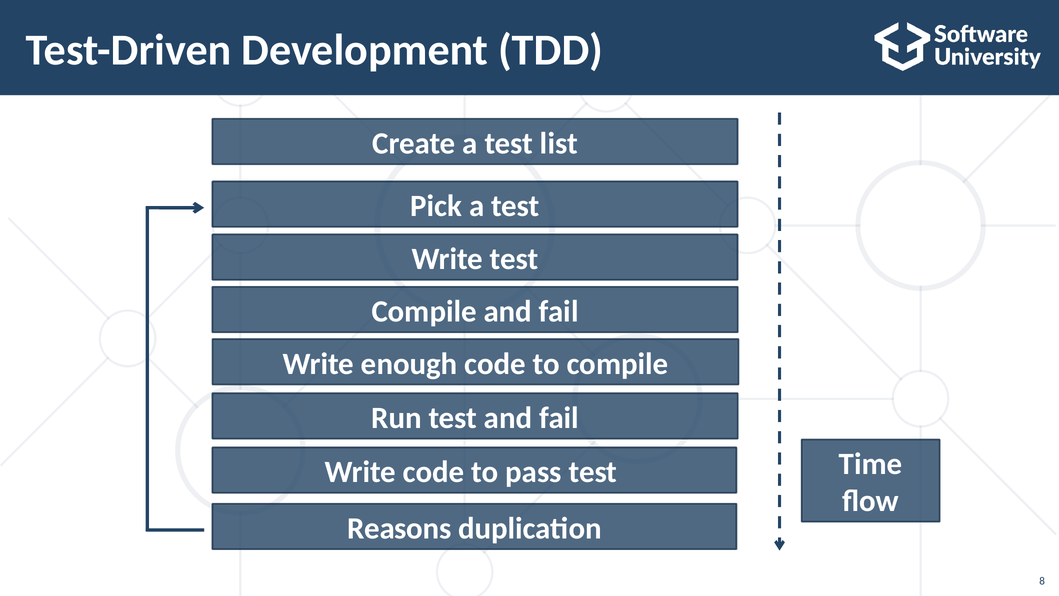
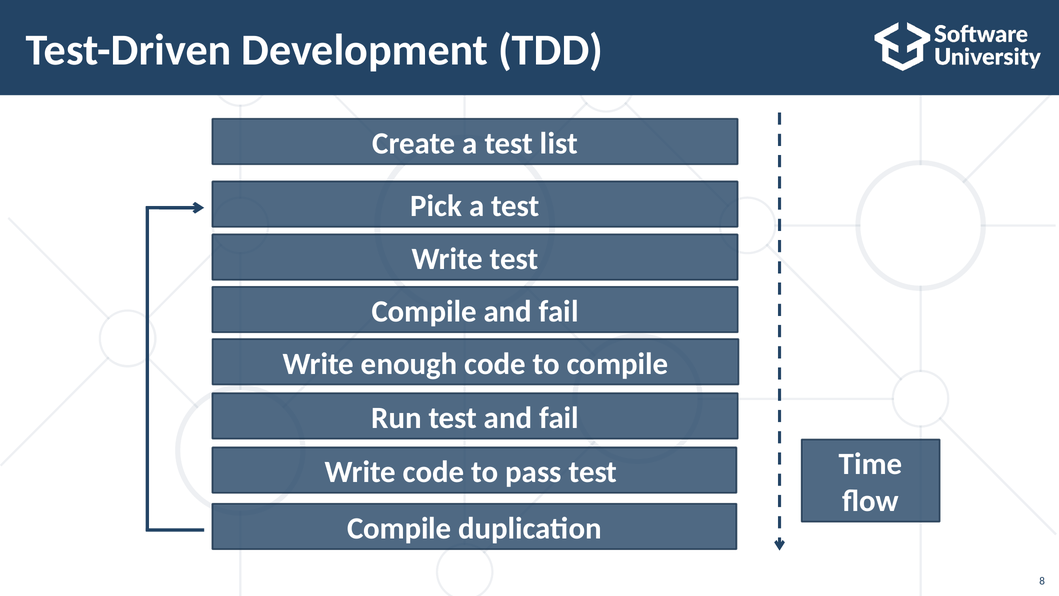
Reasons at (399, 528): Reasons -> Compile
